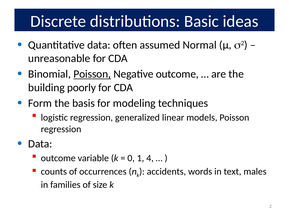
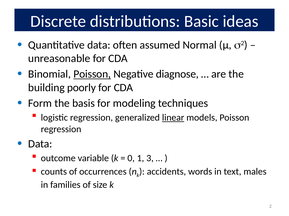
Negative outcome: outcome -> diagnose
linear underline: none -> present
4: 4 -> 3
